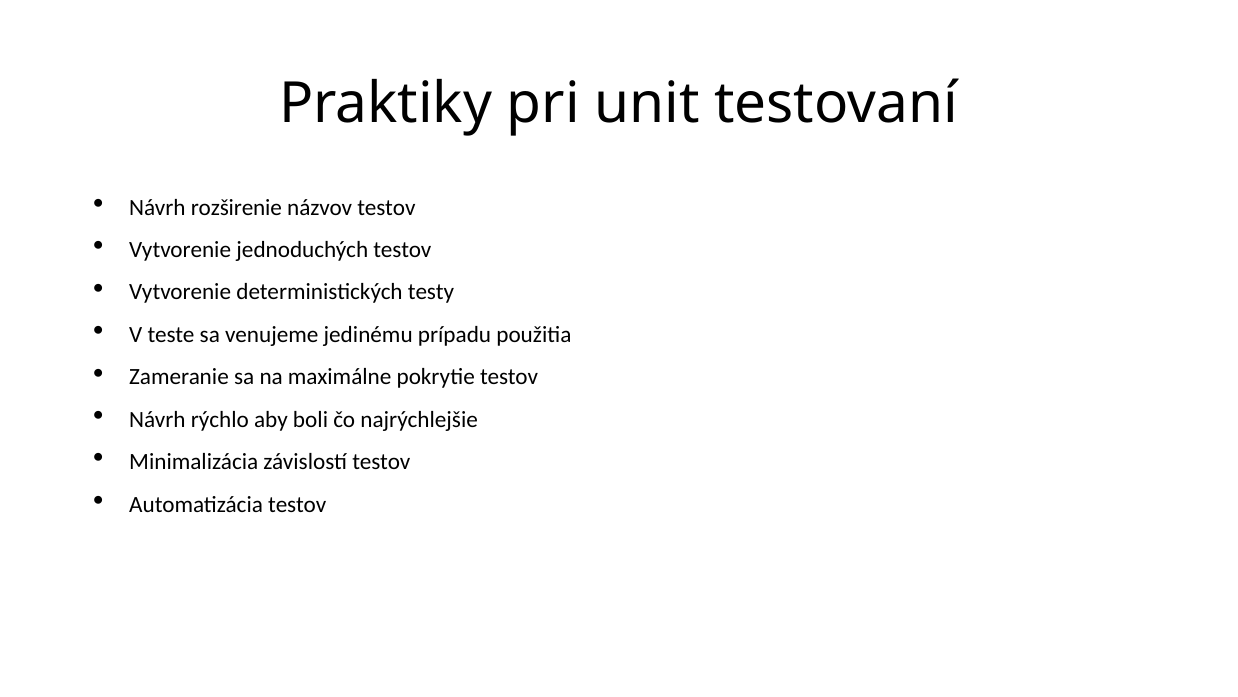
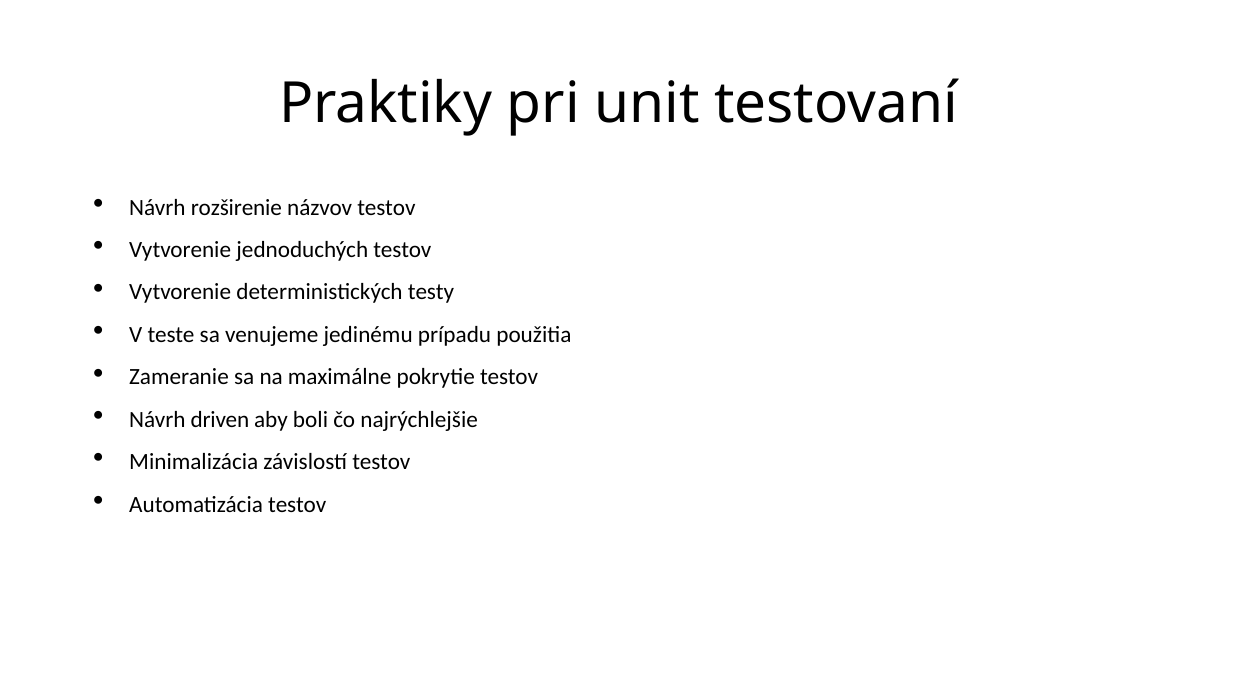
rýchlo: rýchlo -> driven
